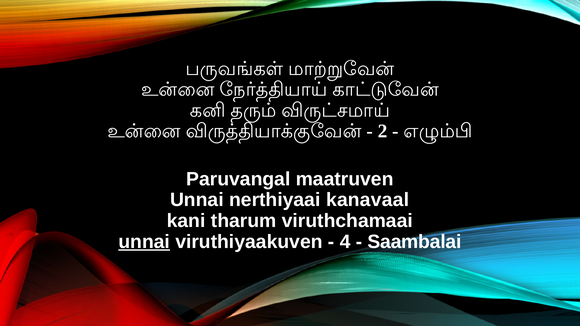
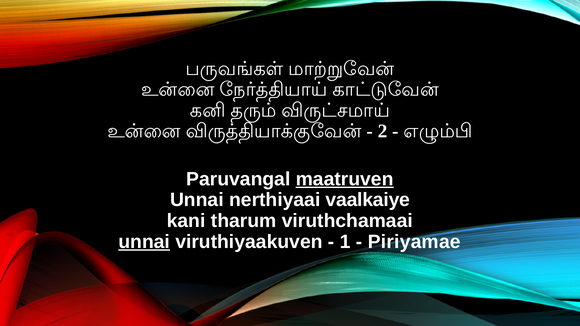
maatruven underline: none -> present
kanavaal: kanavaal -> vaalkaiye
4: 4 -> 1
Saambalai: Saambalai -> Piriyamae
